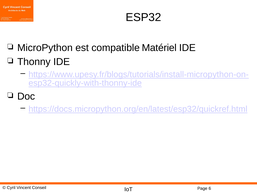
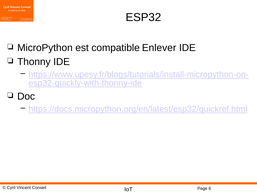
Matériel: Matériel -> Enlever
